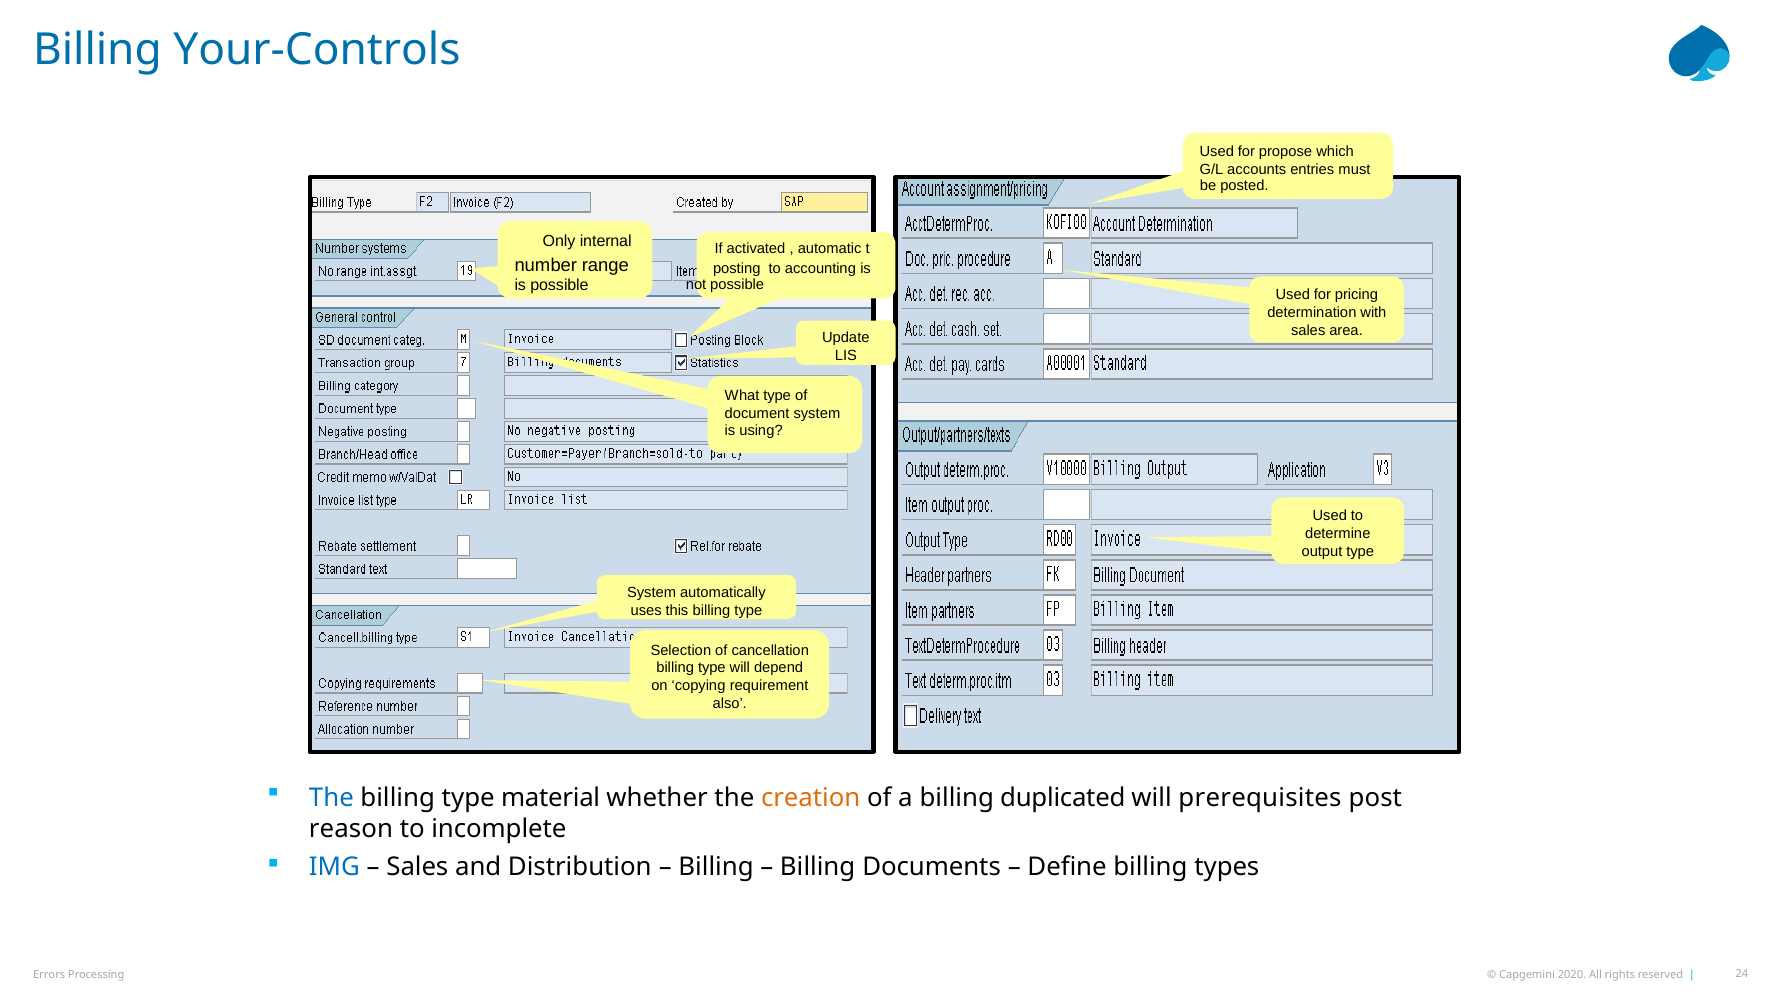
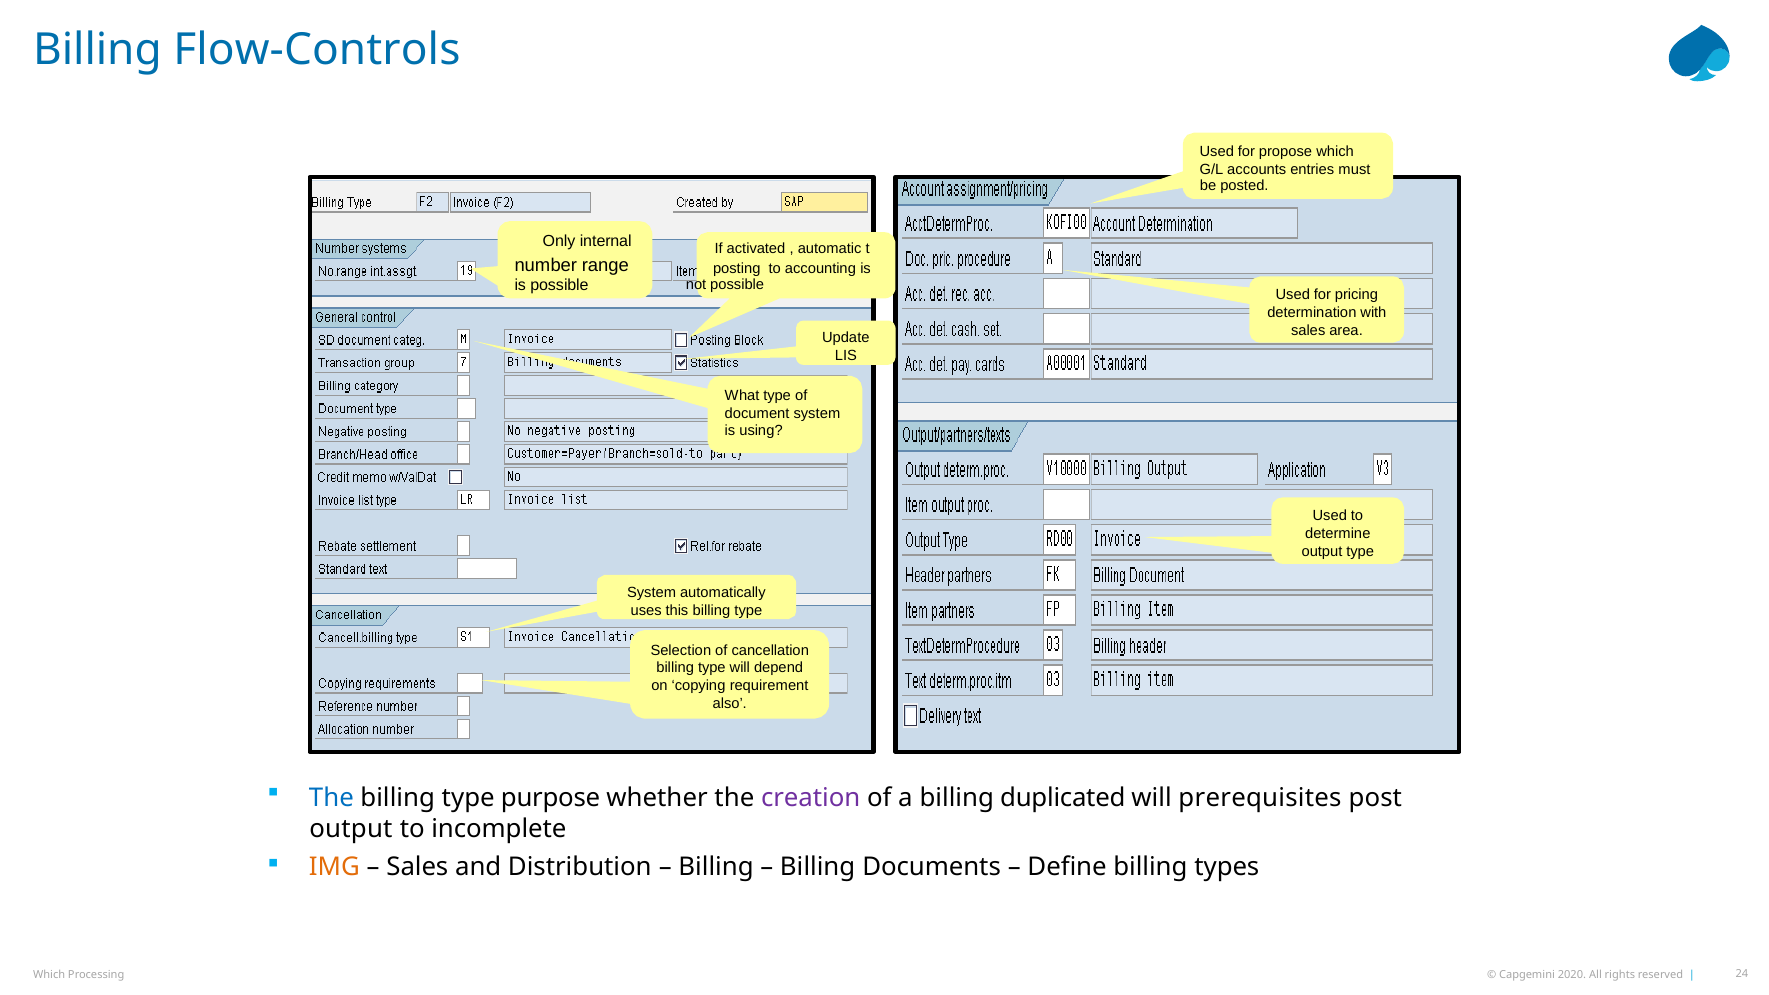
Your-Controls: Your-Controls -> Flow-Controls
material: material -> purpose
creation colour: orange -> purple
reason at (351, 829): reason -> output
IMG colour: blue -> orange
Errors at (49, 975): Errors -> Which
